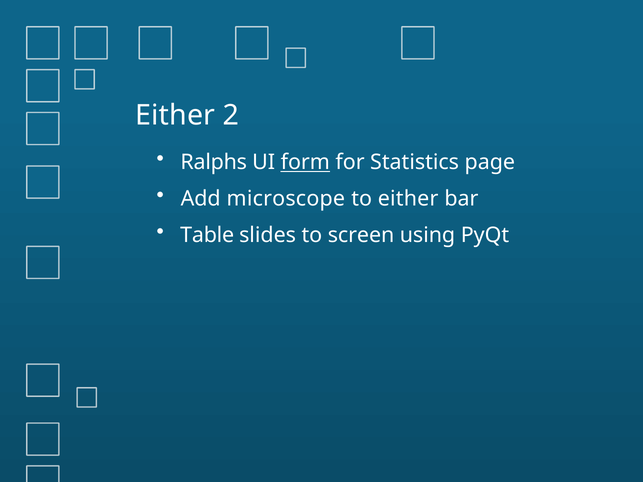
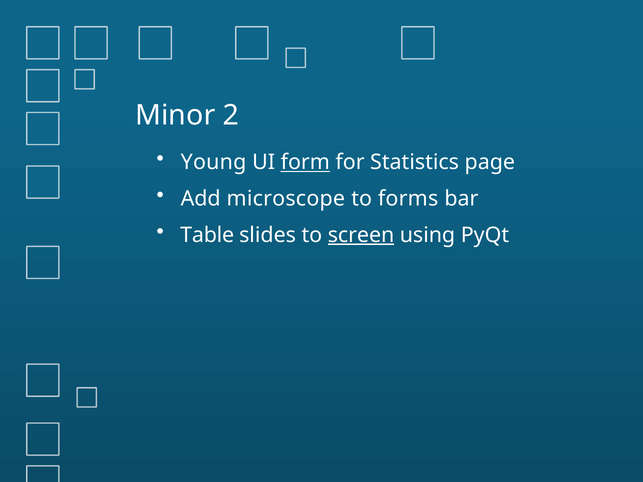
Either at (175, 116): Either -> Minor
Ralphs: Ralphs -> Young
to either: either -> forms
screen underline: none -> present
